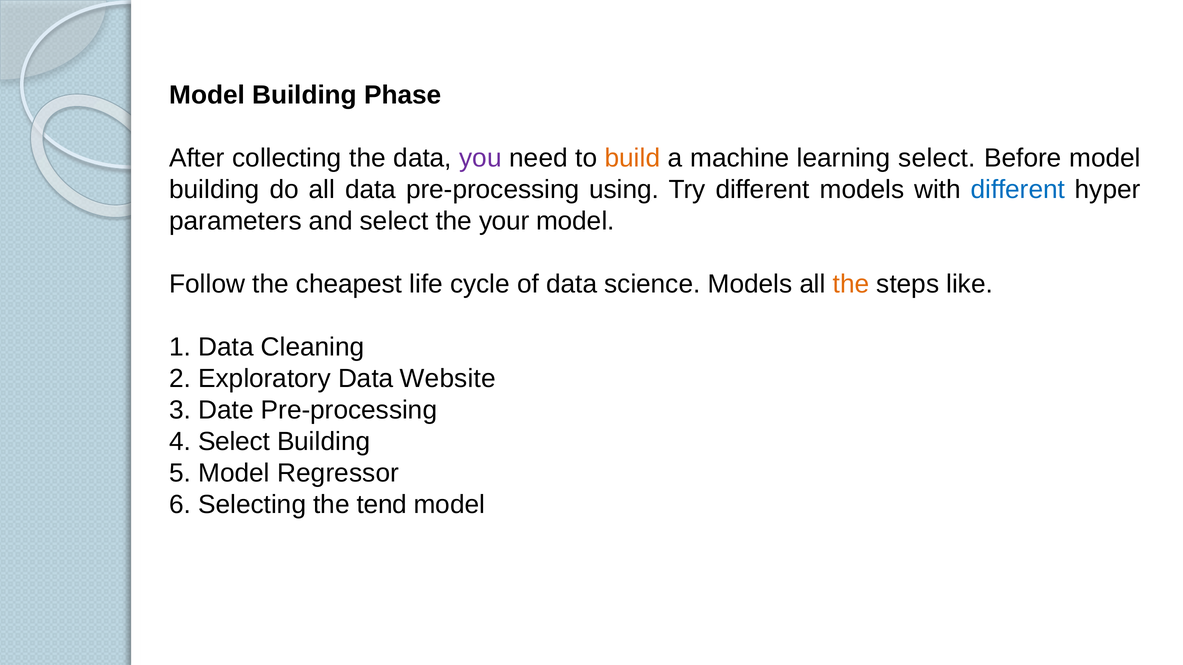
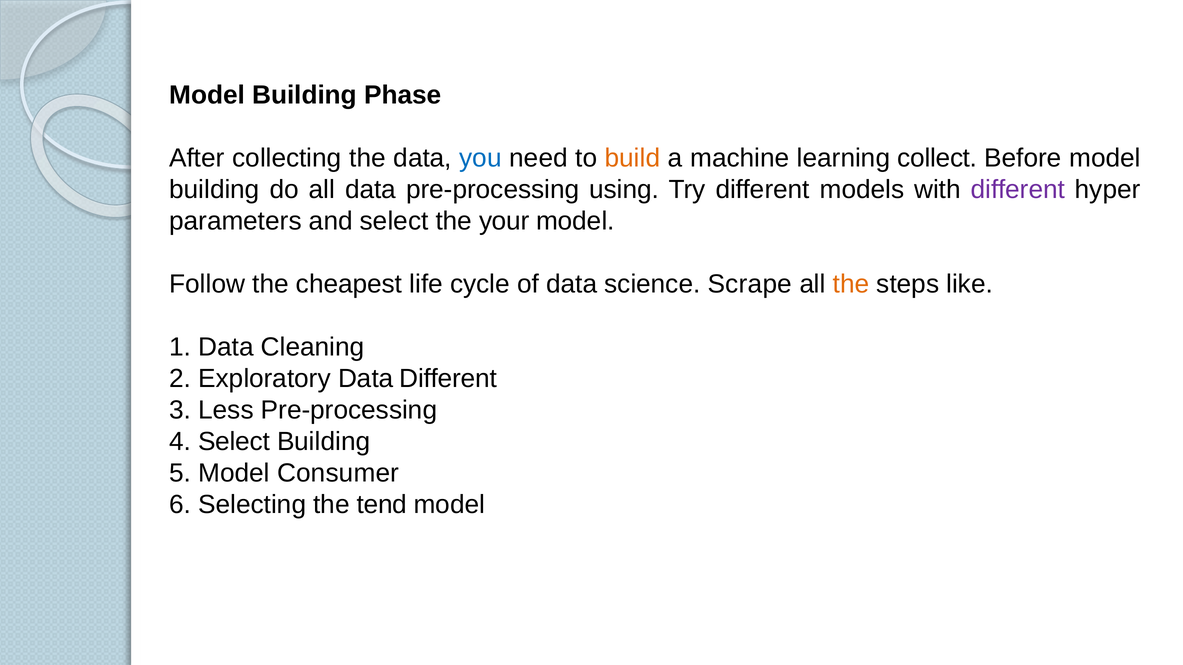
you colour: purple -> blue
learning select: select -> collect
different at (1018, 190) colour: blue -> purple
science Models: Models -> Scrape
Data Website: Website -> Different
Date: Date -> Less
Regressor: Regressor -> Consumer
